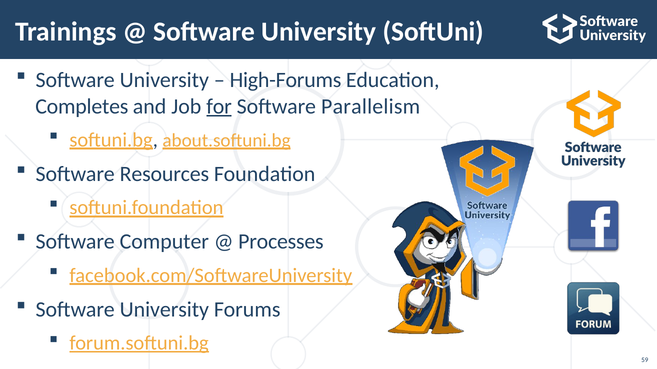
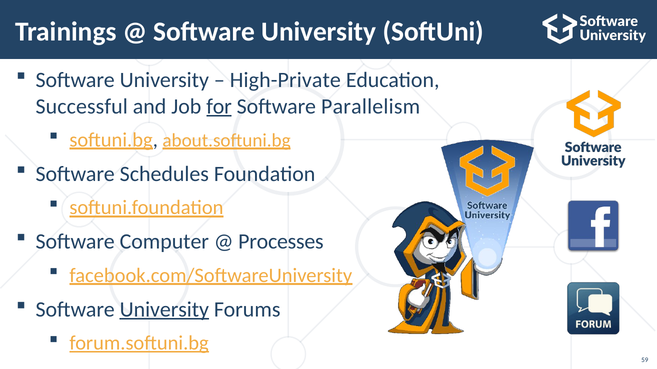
High-Forums: High-Forums -> High-Private
Completes: Completes -> Successful
Resources: Resources -> Schedules
University at (164, 310) underline: none -> present
